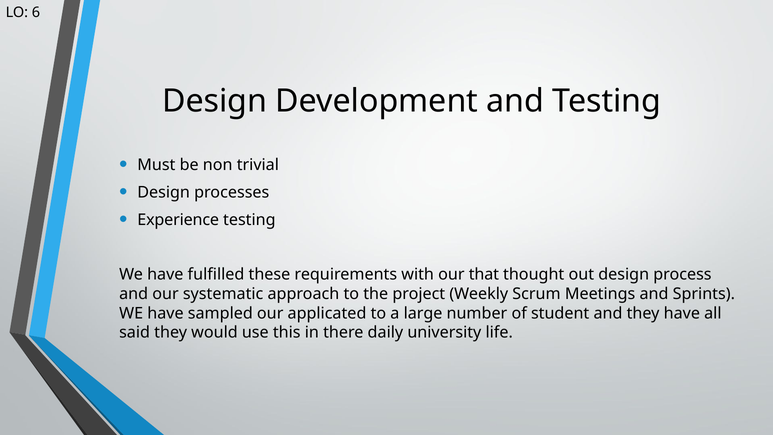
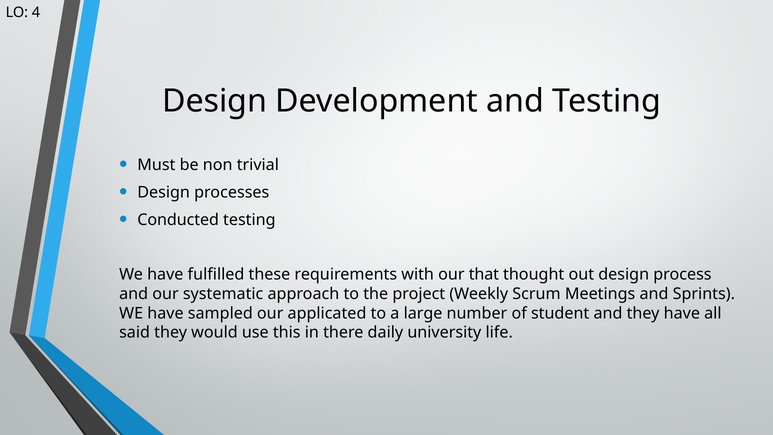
6: 6 -> 4
Experience: Experience -> Conducted
